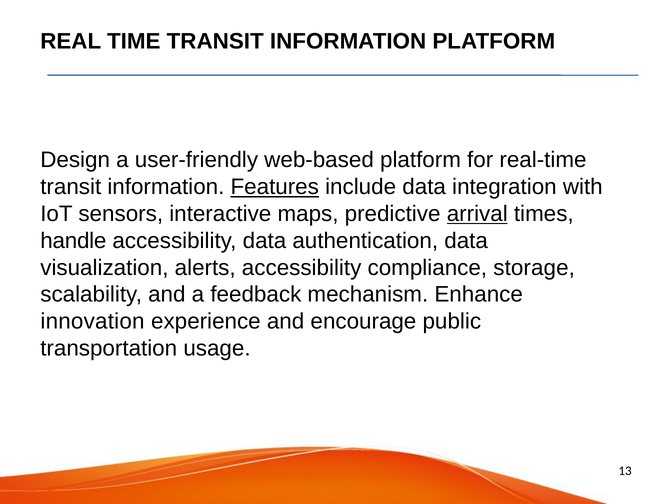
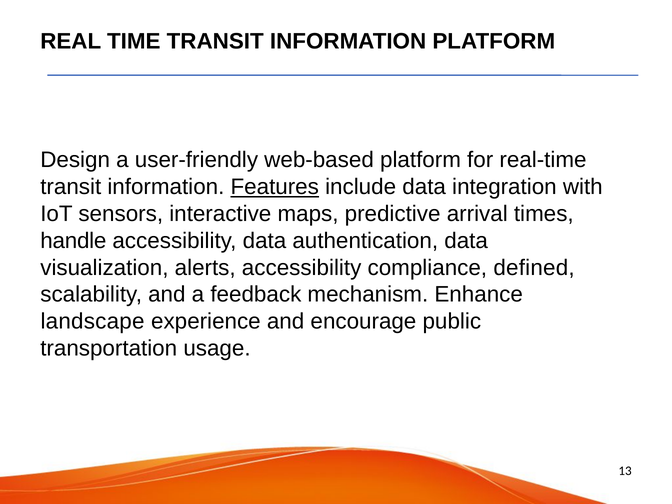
arrival underline: present -> none
storage: storage -> defined
innovation: innovation -> landscape
